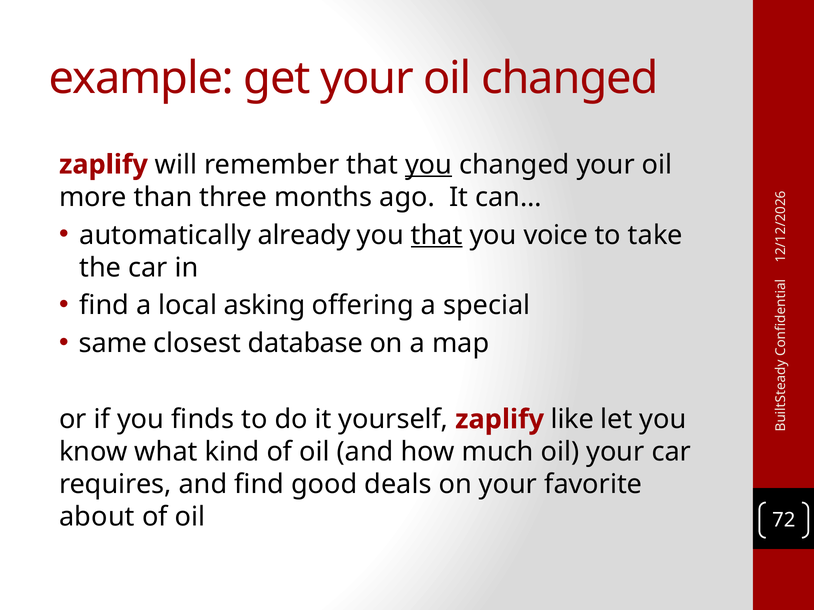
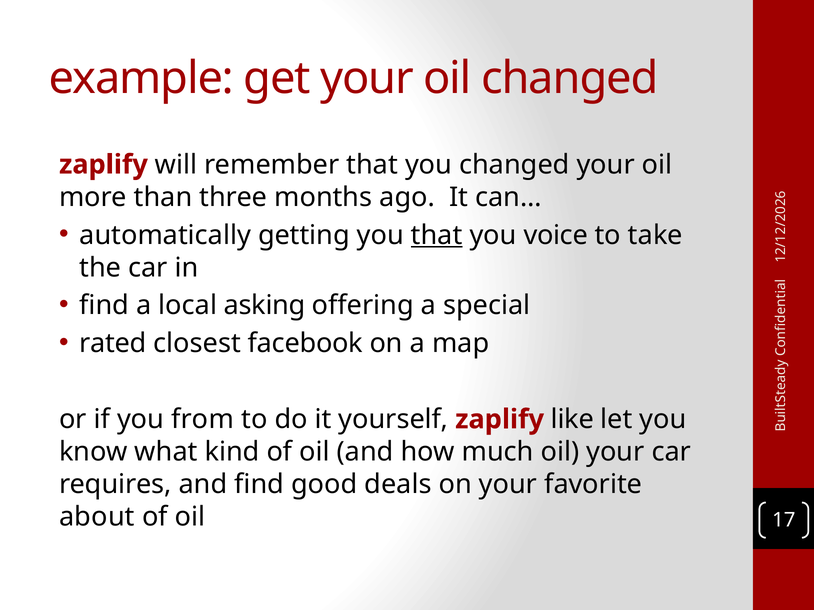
you at (429, 165) underline: present -> none
already: already -> getting
same: same -> rated
database: database -> facebook
finds: finds -> from
72: 72 -> 17
